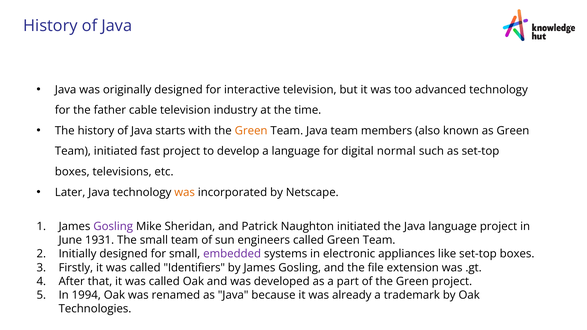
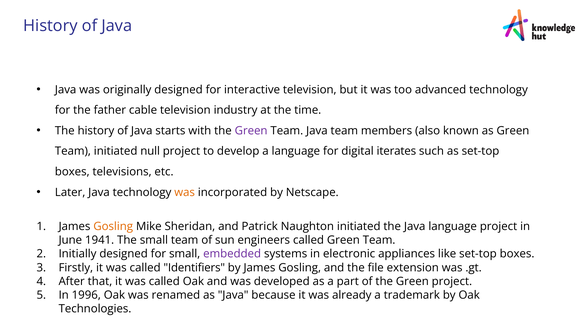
Green at (251, 131) colour: orange -> purple
fast: fast -> null
normal: normal -> iterates
Gosling at (113, 227) colour: purple -> orange
1931: 1931 -> 1941
1994: 1994 -> 1996
